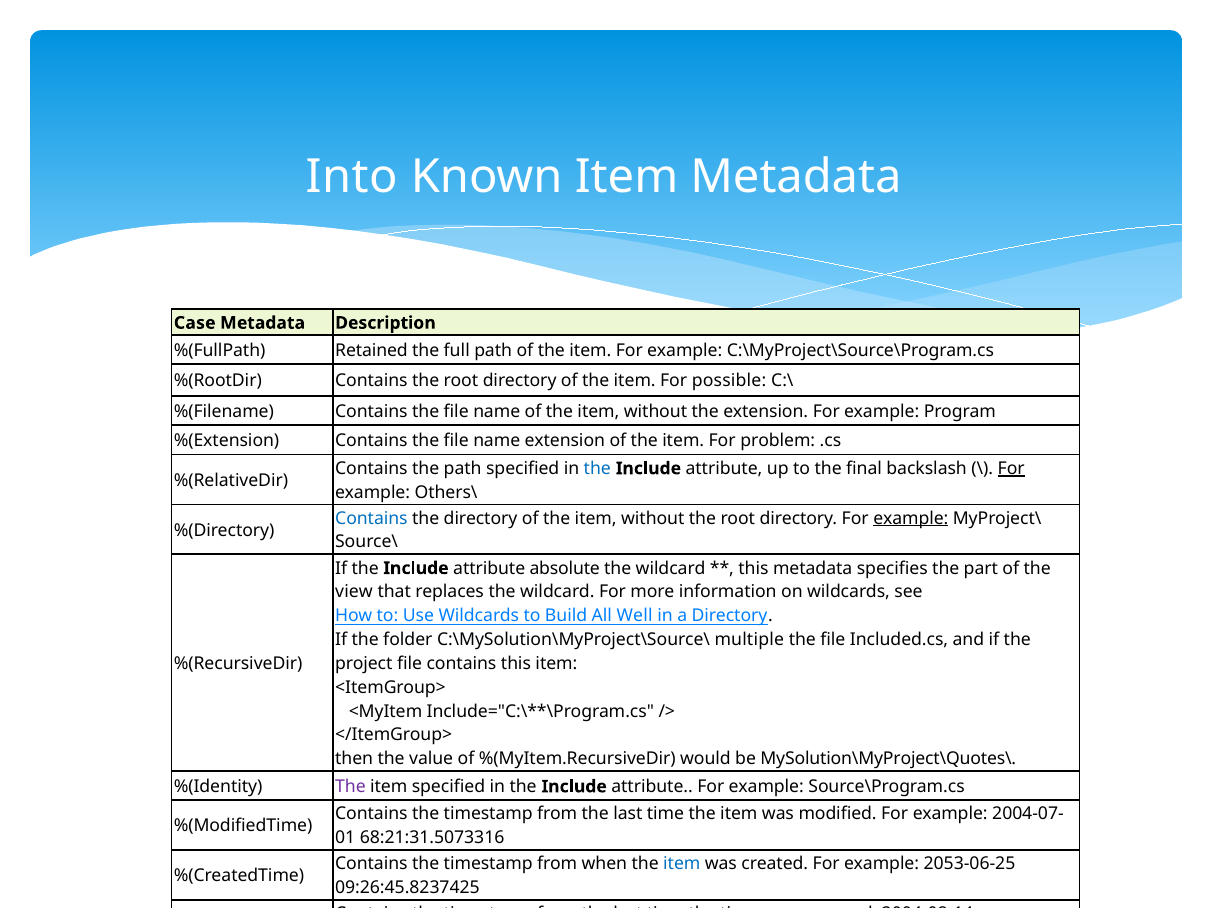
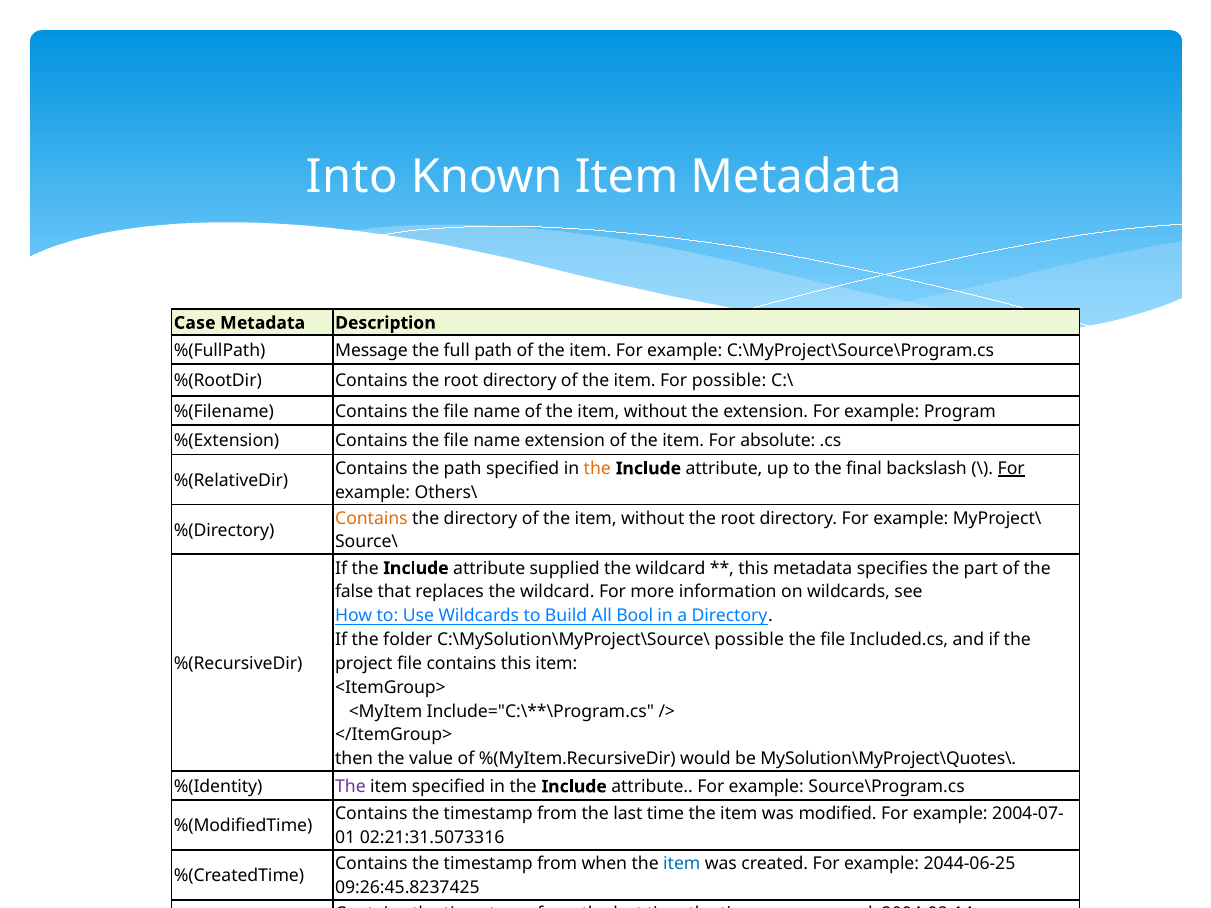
Retained: Retained -> Message
problem: problem -> absolute
the at (597, 469) colour: blue -> orange
Contains at (371, 518) colour: blue -> orange
example at (911, 518) underline: present -> none
absolute: absolute -> supplied
view: view -> false
Well: Well -> Bool
C:\MySolution\MyProject\Source\ multiple: multiple -> possible
68:21:31.5073316: 68:21:31.5073316 -> 02:21:31.5073316
2053-06-25: 2053-06-25 -> 2044-06-25
